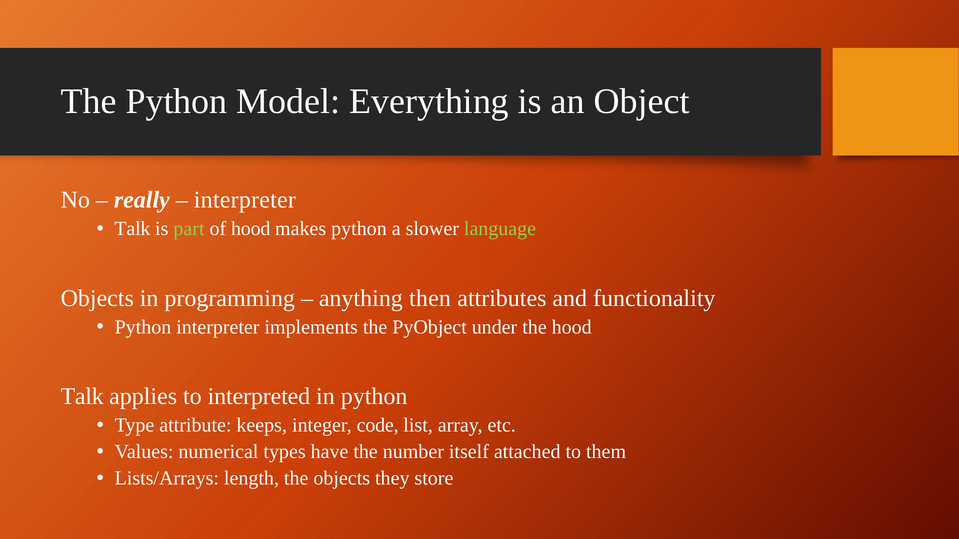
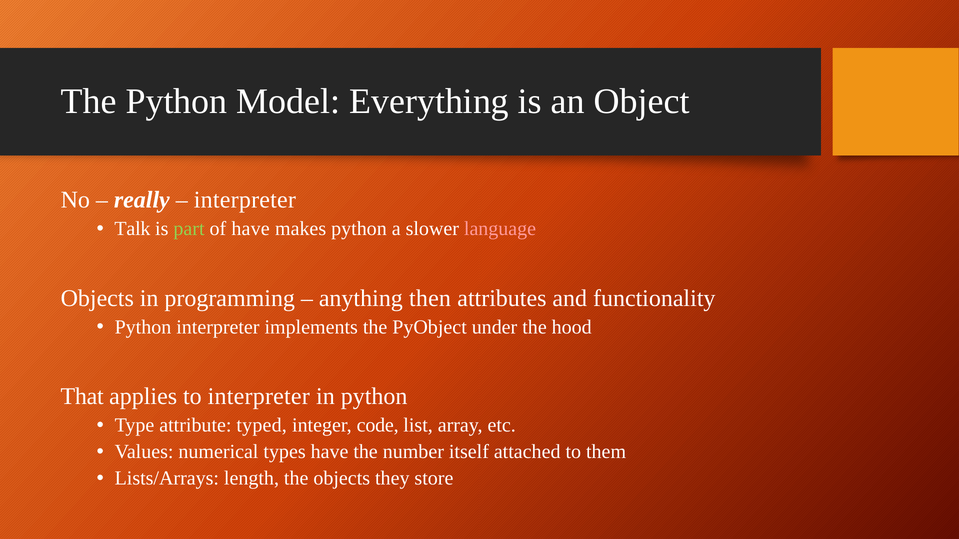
of hood: hood -> have
language colour: light green -> pink
Talk at (82, 397): Talk -> That
to interpreted: interpreted -> interpreter
keeps: keeps -> typed
